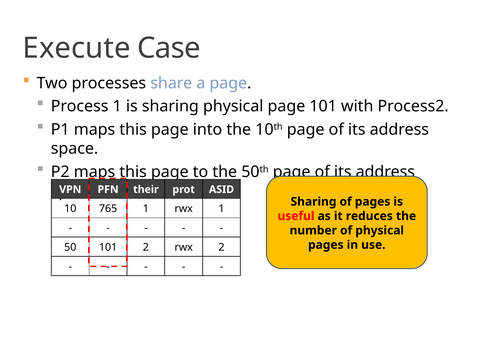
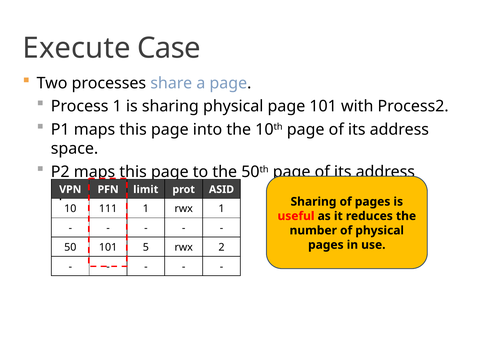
their: their -> limit
765: 765 -> 111
101 2: 2 -> 5
